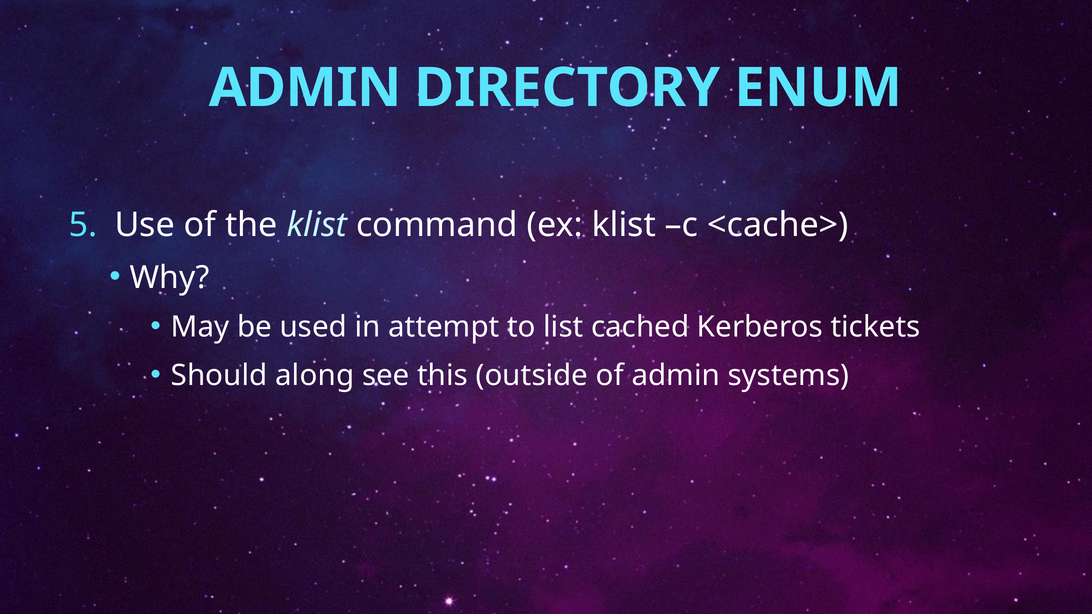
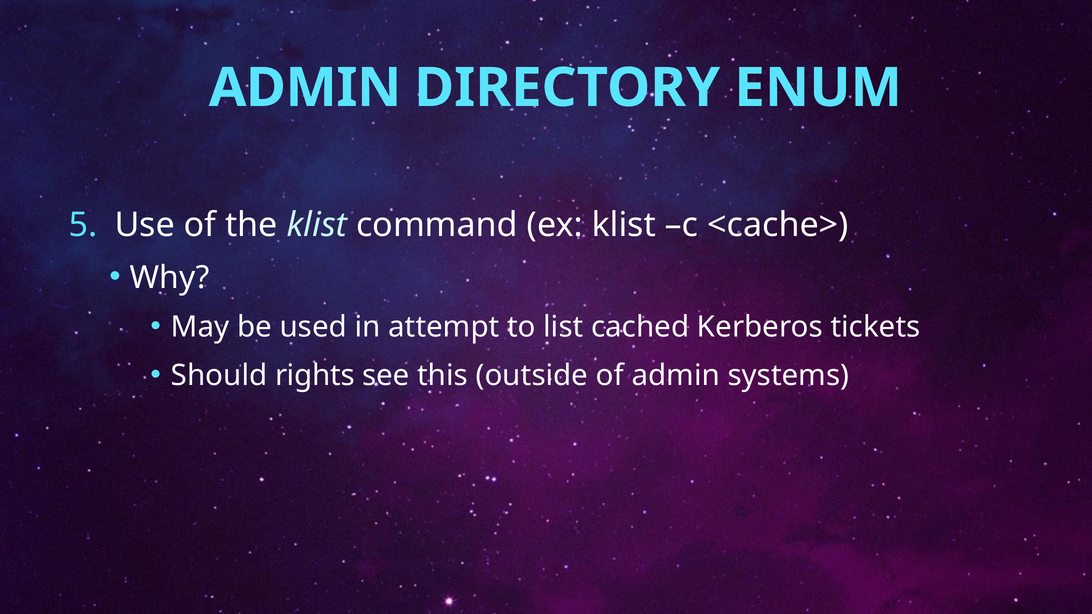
along: along -> rights
